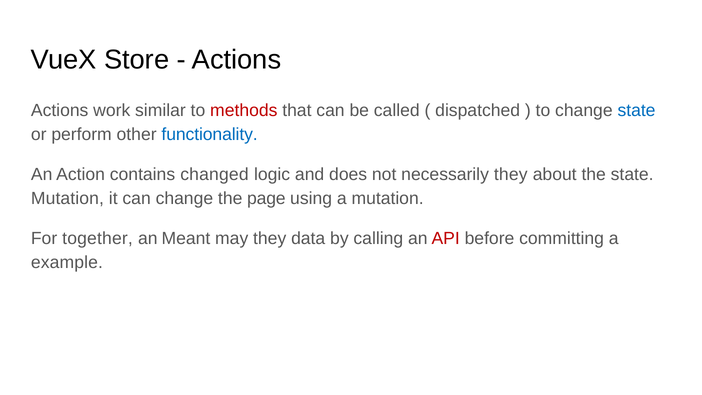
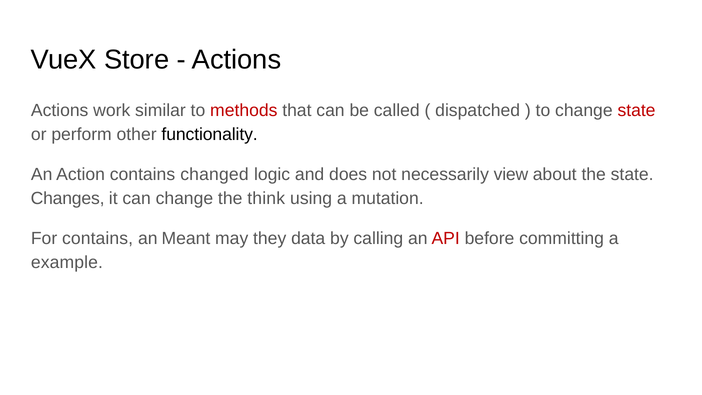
state at (637, 110) colour: blue -> red
functionality colour: blue -> black
necessarily they: they -> view
Mutation at (67, 199): Mutation -> Changes
page: page -> think
For together: together -> contains
